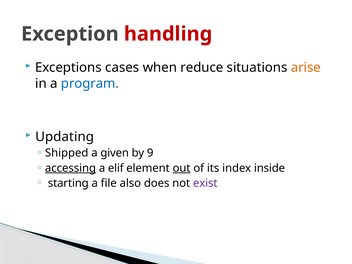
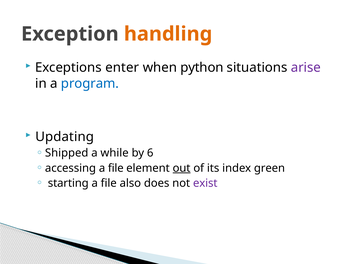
handling colour: red -> orange
cases: cases -> enter
reduce: reduce -> python
arise colour: orange -> purple
given: given -> while
9: 9 -> 6
accessing underline: present -> none
elif at (116, 168): elif -> file
inside: inside -> green
